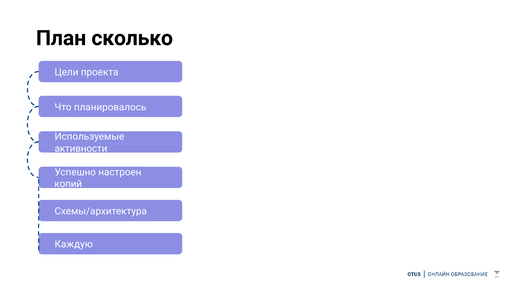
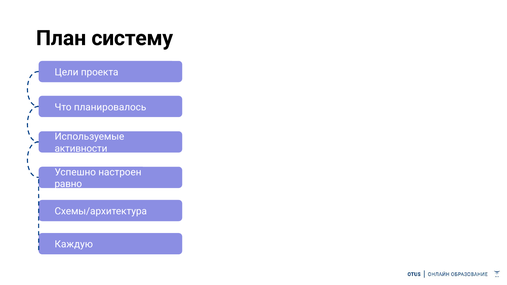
сколько: сколько -> систему
копий: копий -> равно
